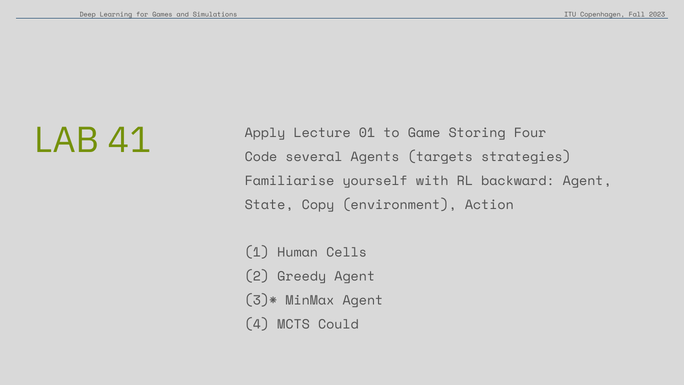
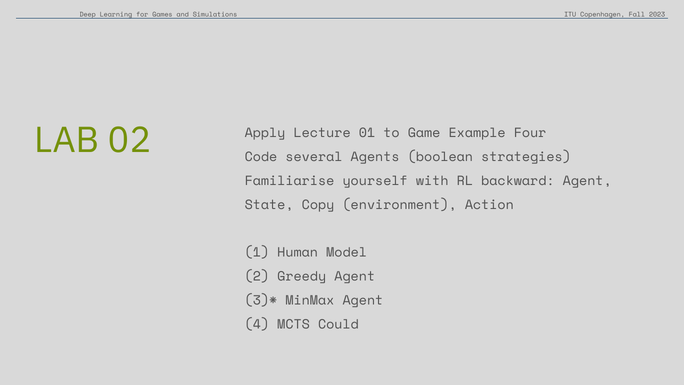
41: 41 -> 02
Storing: Storing -> Example
targets: targets -> boolean
Cells: Cells -> Model
